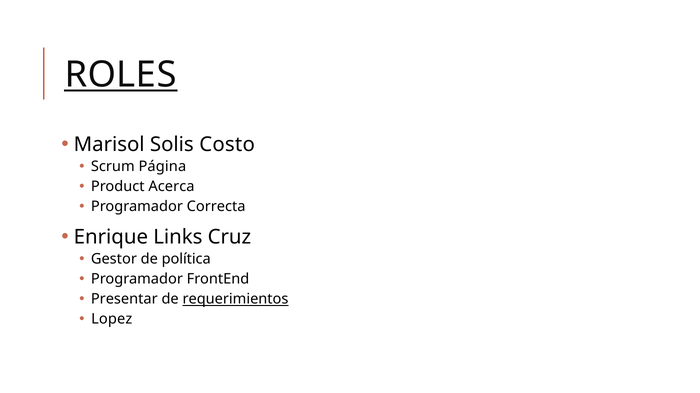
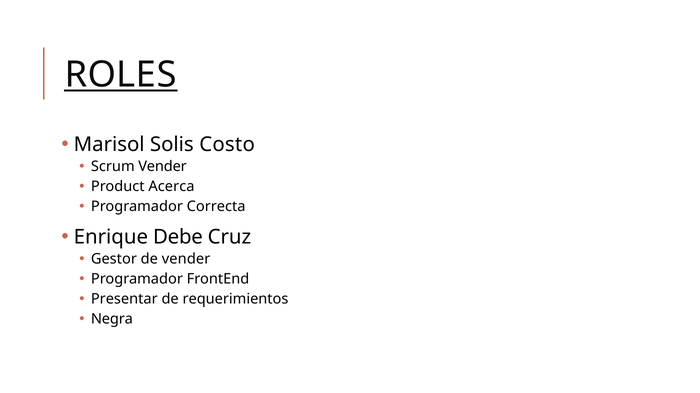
Scrum Página: Página -> Vender
Links: Links -> Debe
de política: política -> vender
requerimientos underline: present -> none
Lopez: Lopez -> Negra
